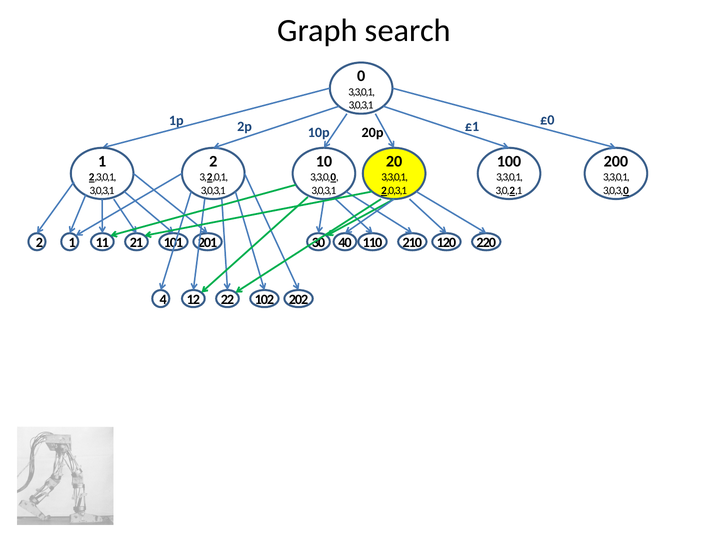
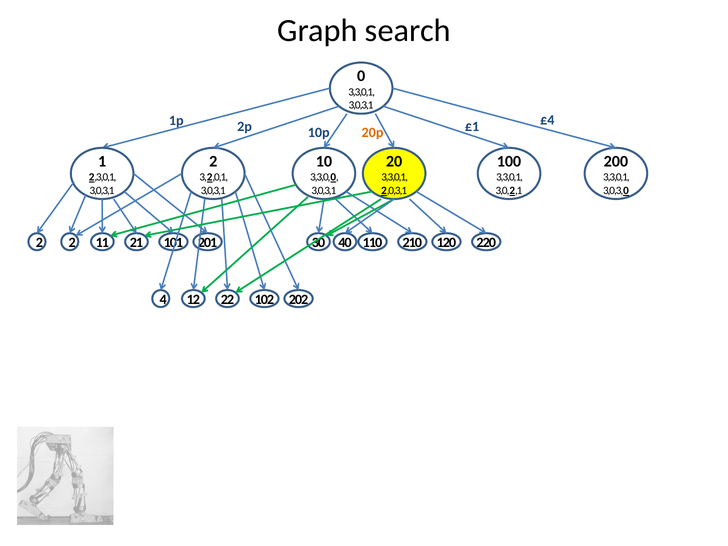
£0: £0 -> £4
20p colour: black -> orange
2 1: 1 -> 2
